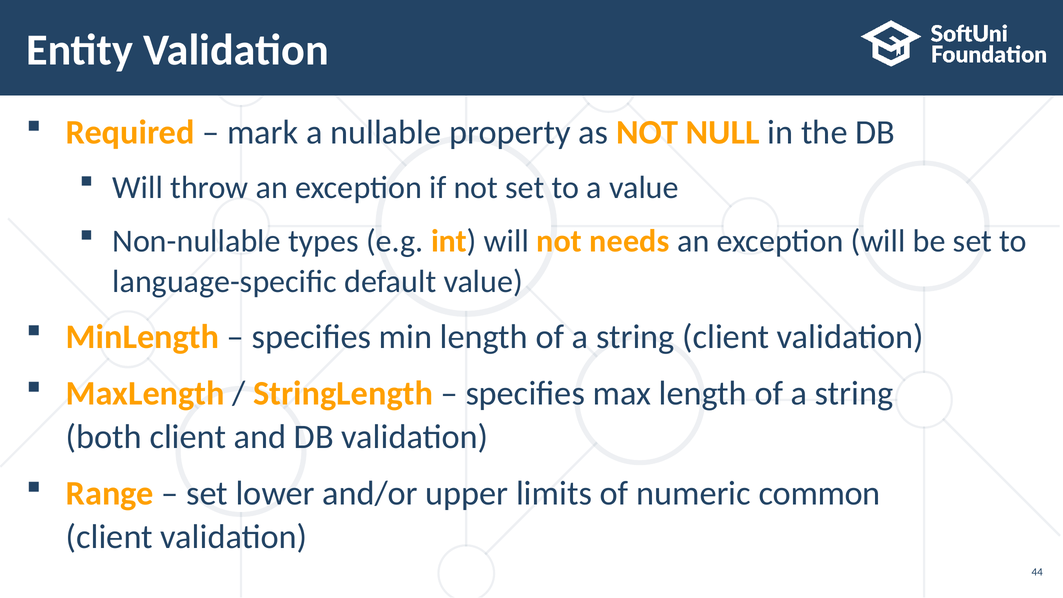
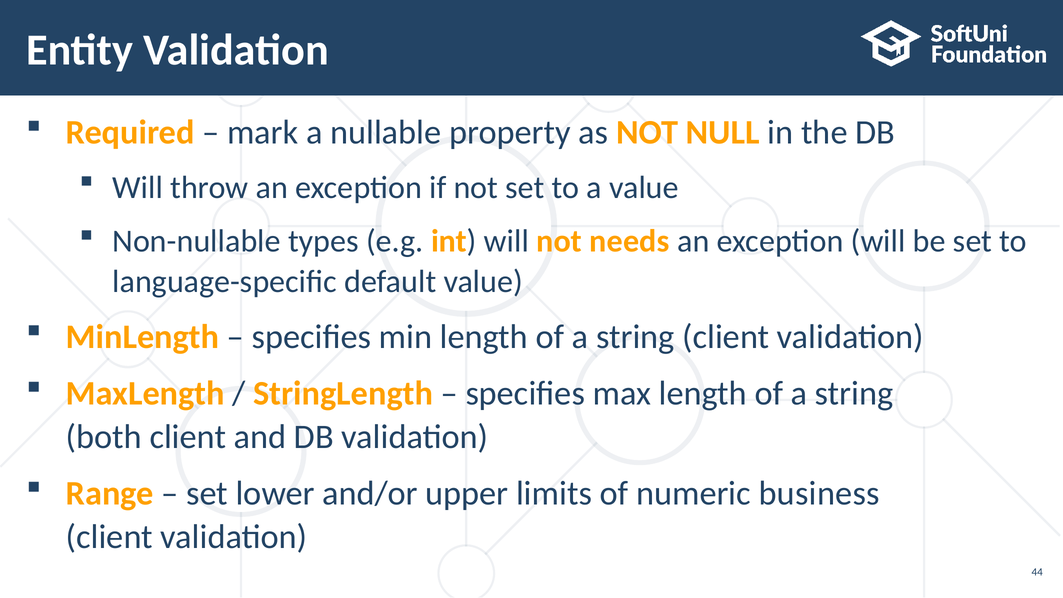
common: common -> business
